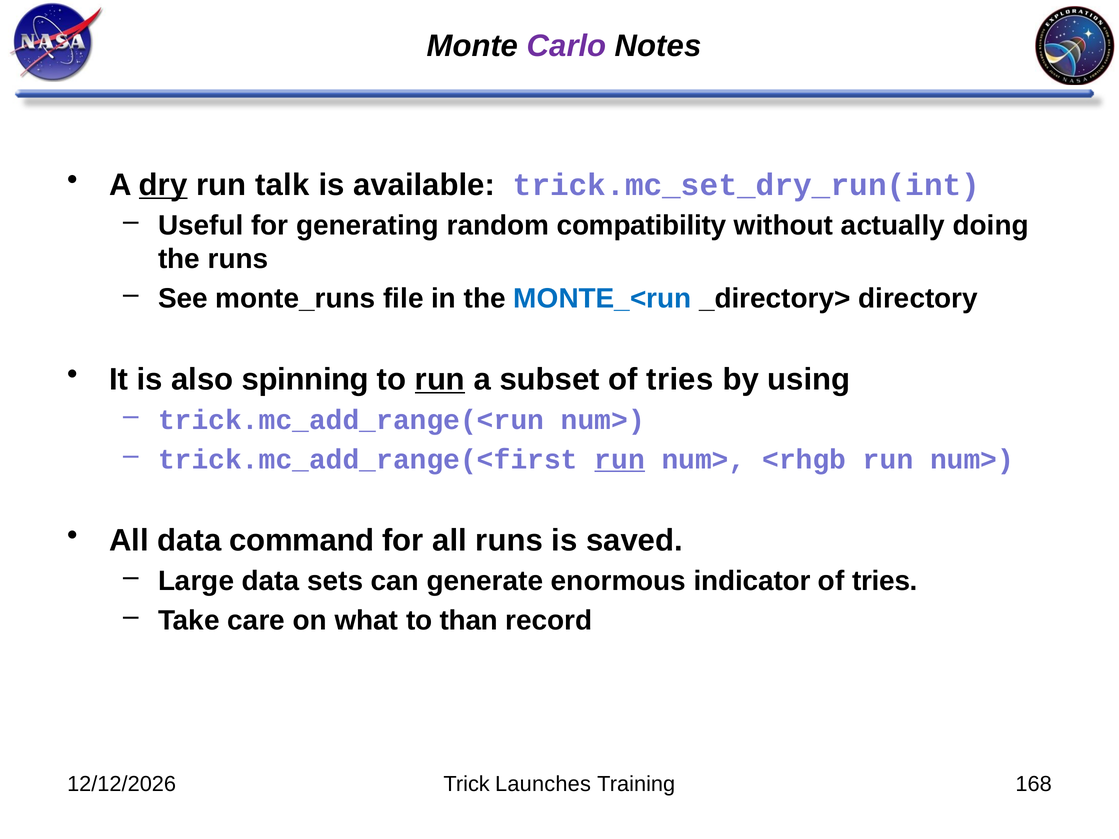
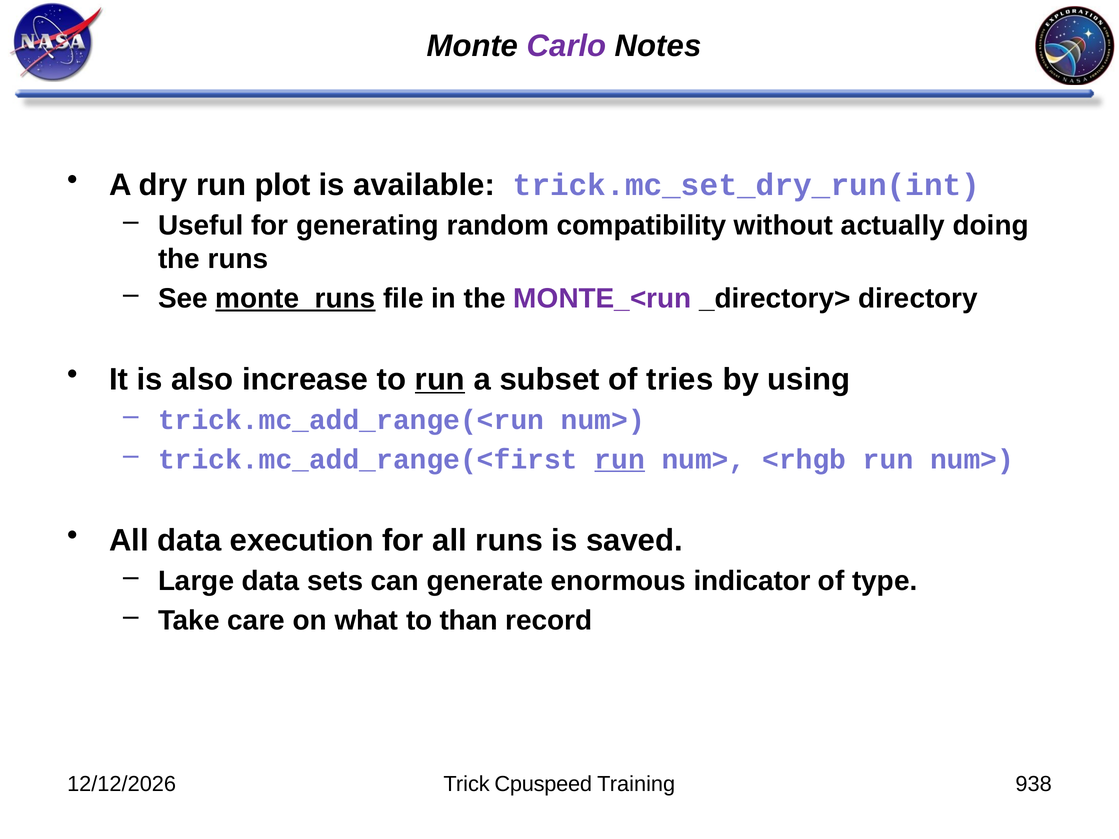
dry underline: present -> none
talk: talk -> plot
monte_runs underline: none -> present
MONTE_<run colour: blue -> purple
spinning: spinning -> increase
command: command -> execution
tries at (885, 581): tries -> type
Launches: Launches -> Cpuspeed
168: 168 -> 938
